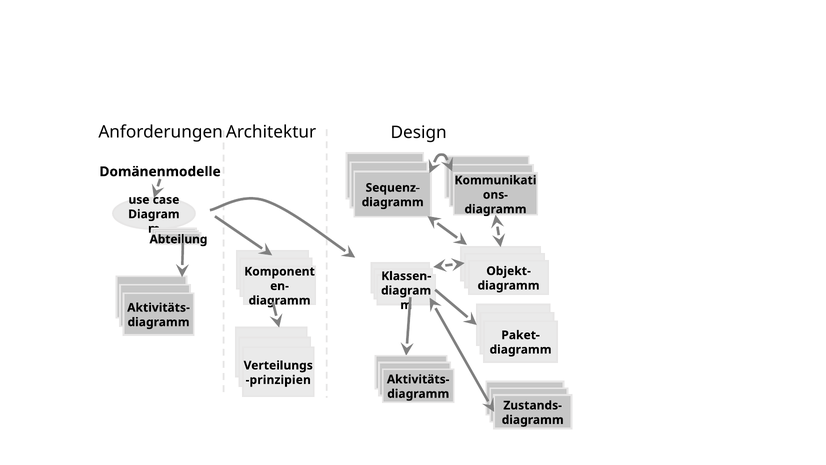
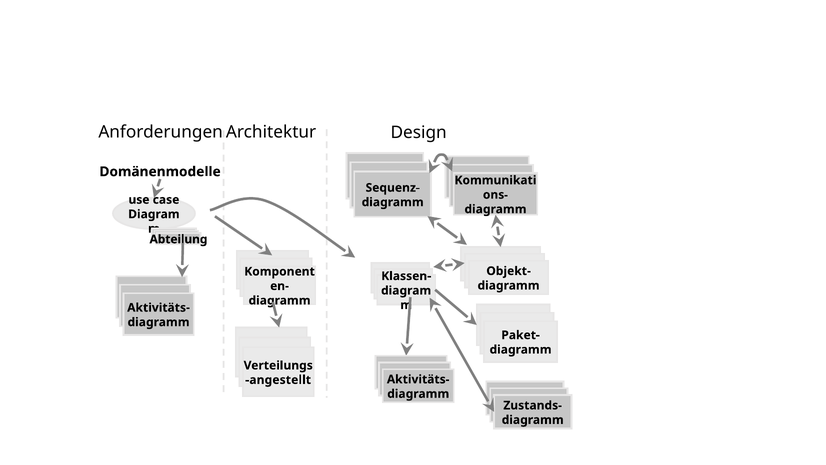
prinzipien: prinzipien -> angestellt
